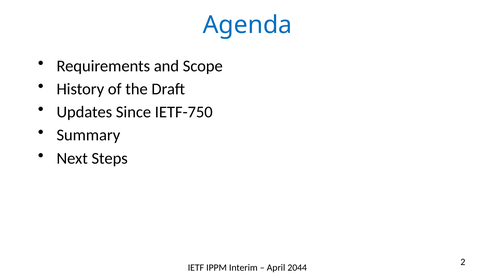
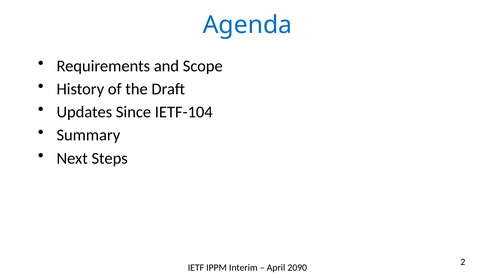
IETF-750: IETF-750 -> IETF-104
2044: 2044 -> 2090
